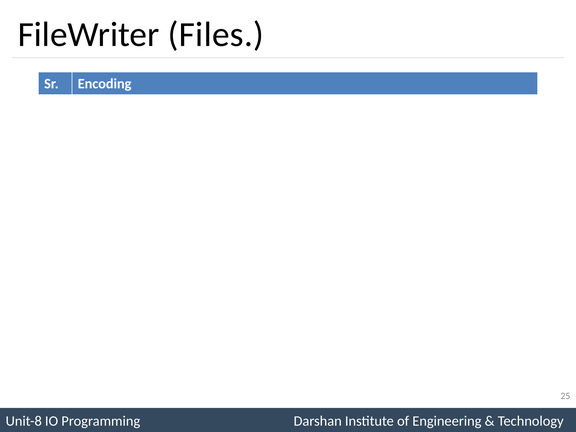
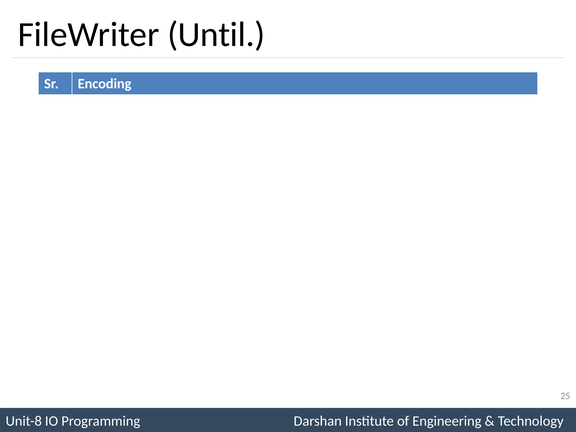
Files: Files -> Until
